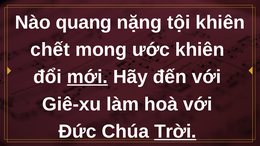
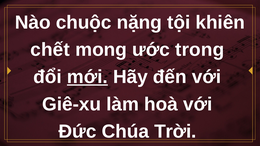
quang: quang -> chuộc
ước khiên: khiên -> trong
Trời underline: present -> none
